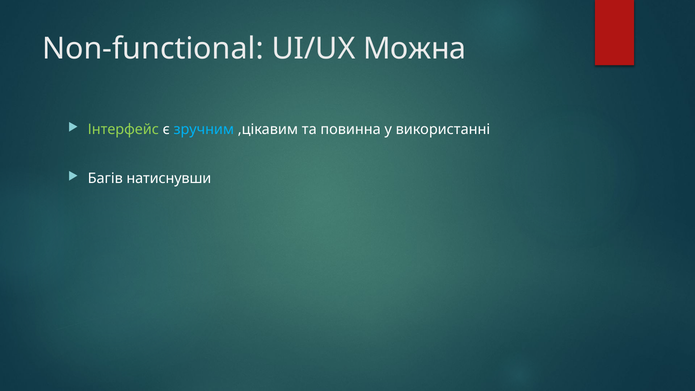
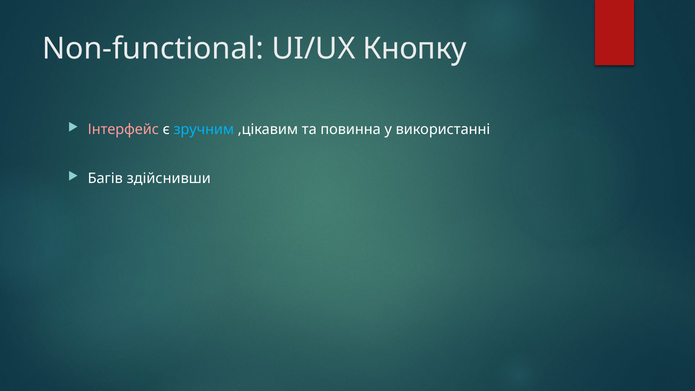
Можна: Можна -> Кнопку
Інтерфейс colour: light green -> pink
натиснувши: натиснувши -> здійснивши
